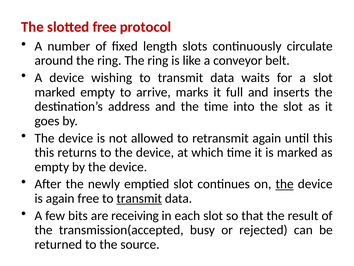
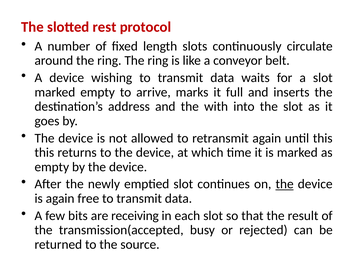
slotted free: free -> rest
the time: time -> with
transmit at (139, 198) underline: present -> none
